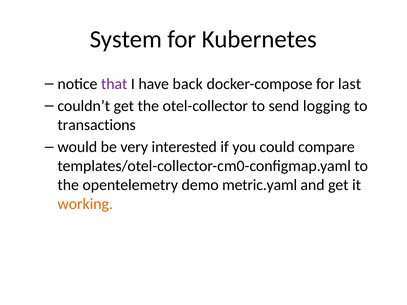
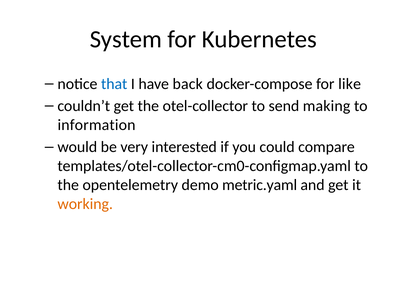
that colour: purple -> blue
last: last -> like
logging: logging -> making
transactions: transactions -> information
